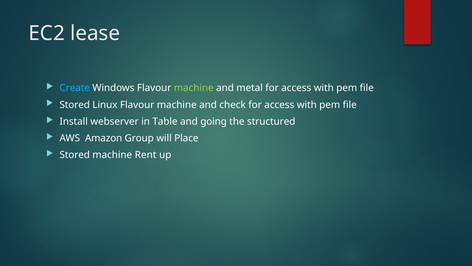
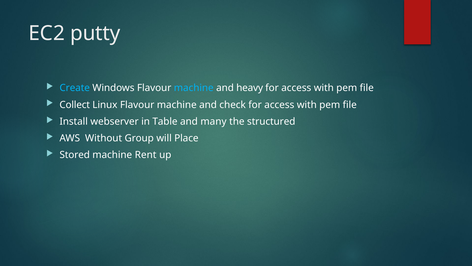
lease: lease -> putty
machine at (194, 88) colour: light green -> light blue
metal: metal -> heavy
Stored at (75, 105): Stored -> Collect
going: going -> many
Amazon: Amazon -> Without
